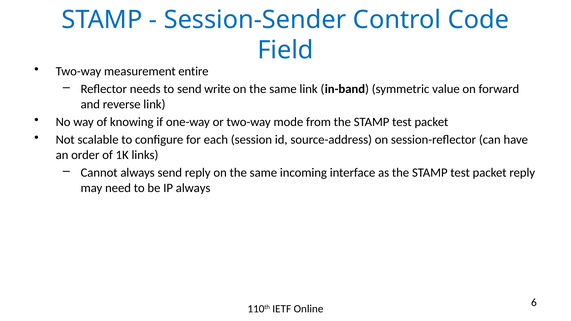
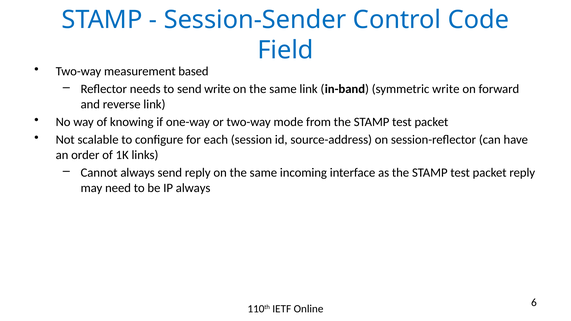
entire: entire -> based
symmetric value: value -> write
